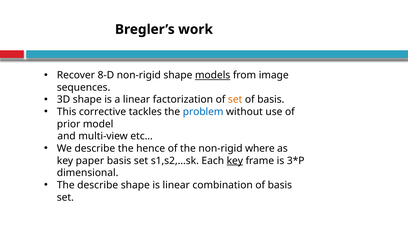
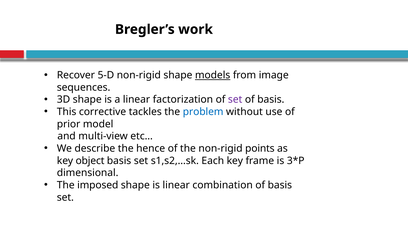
8-D: 8-D -> 5-D
set at (235, 100) colour: orange -> purple
where: where -> points
paper: paper -> object
key at (235, 161) underline: present -> none
The describe: describe -> imposed
